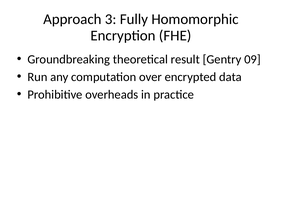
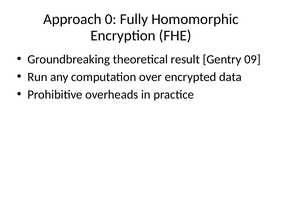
3: 3 -> 0
